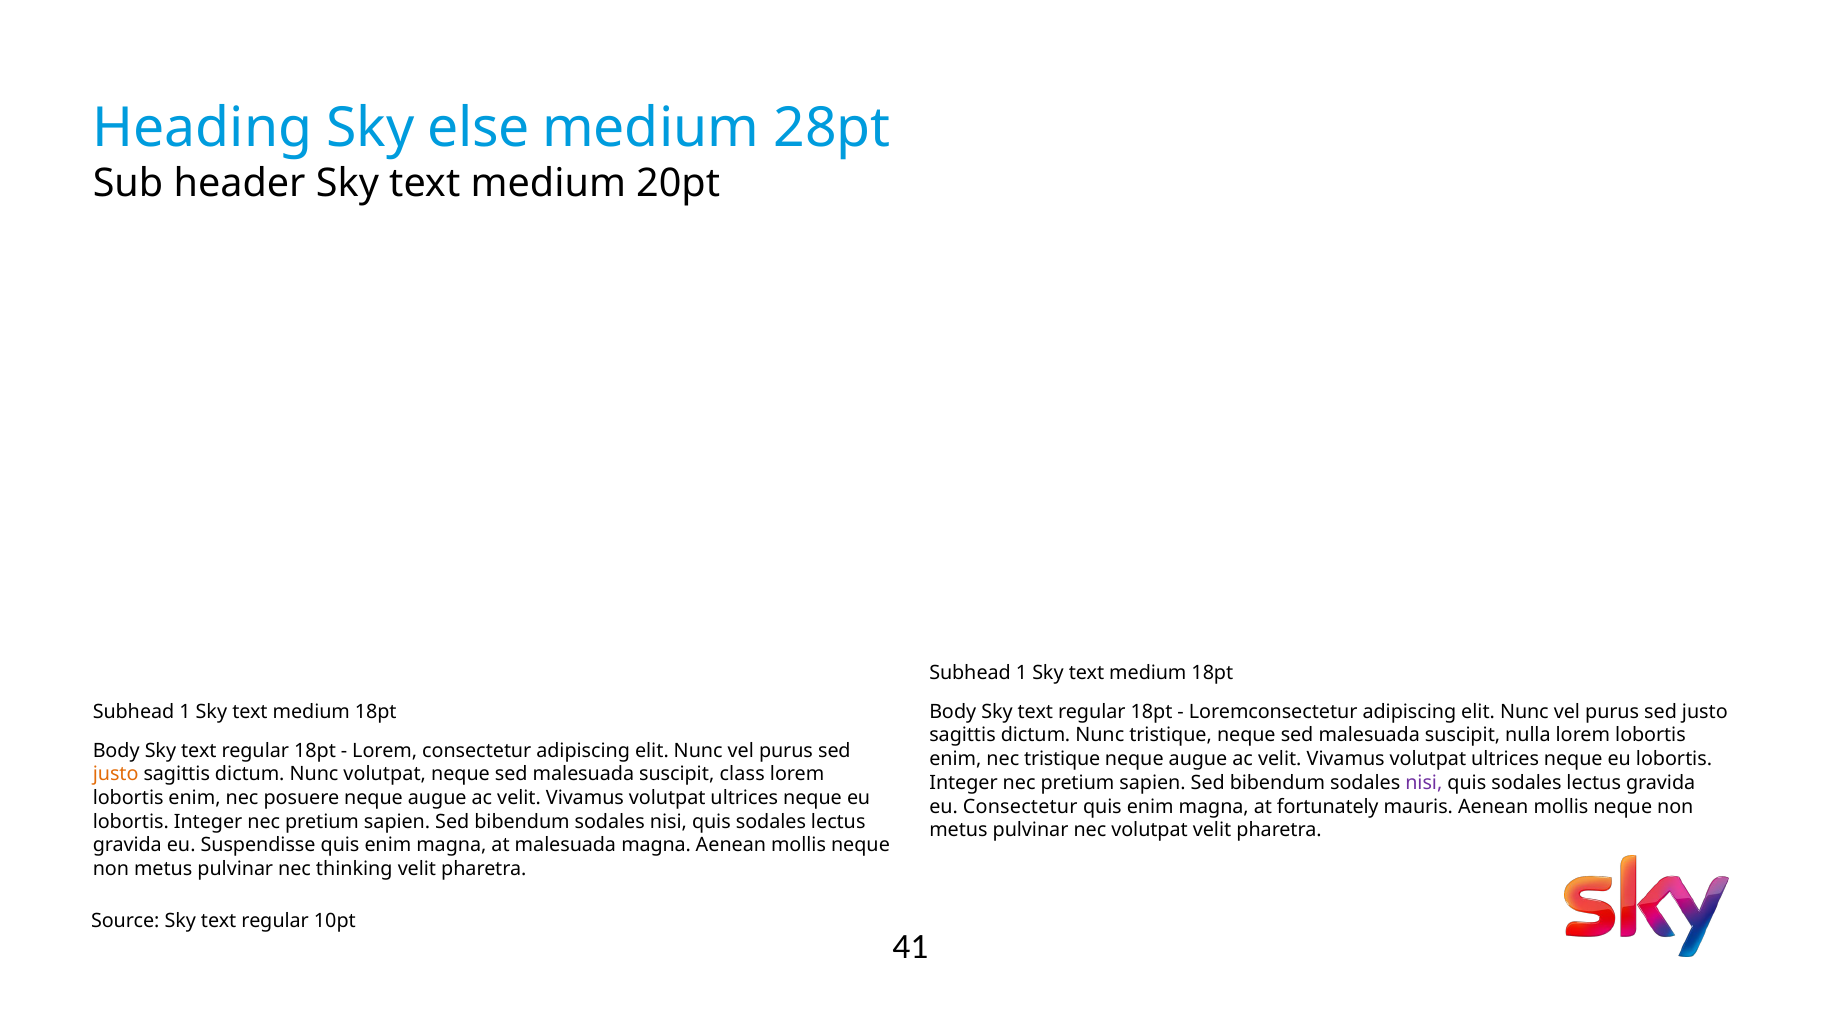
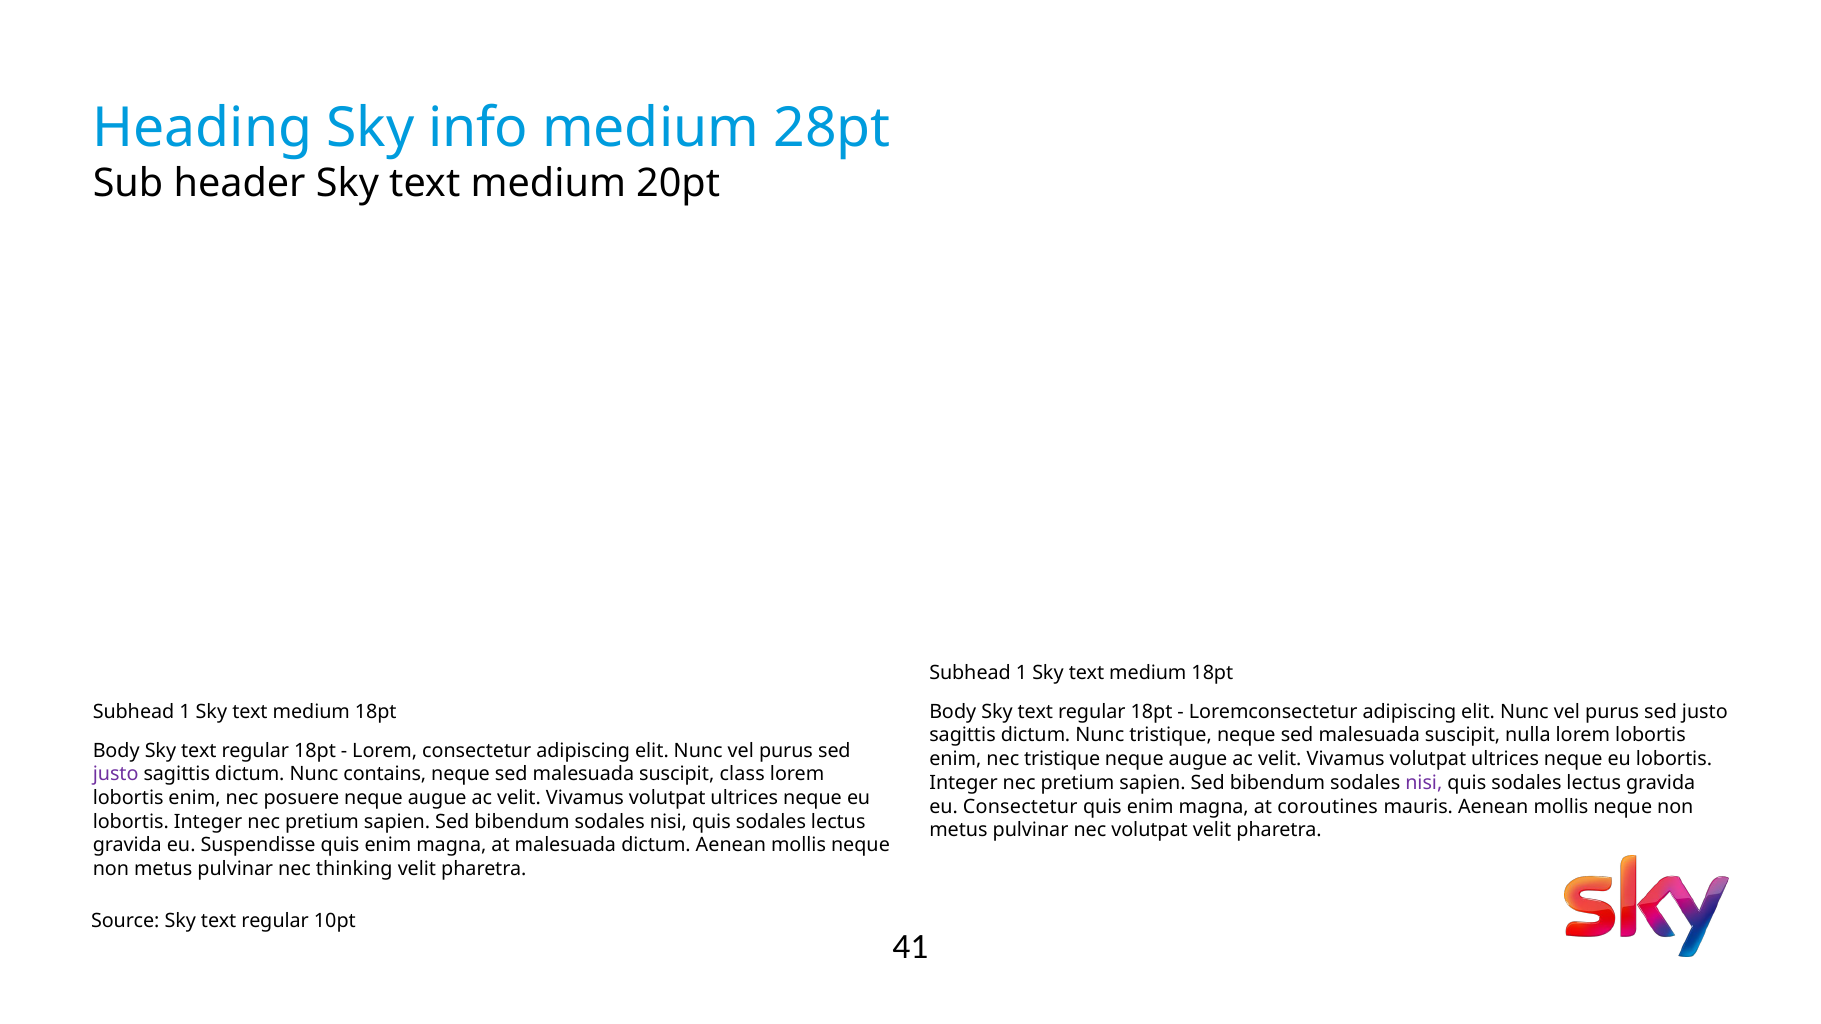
else: else -> info
justo at (116, 774) colour: orange -> purple
Nunc volutpat: volutpat -> contains
fortunately: fortunately -> coroutines
malesuada magna: magna -> dictum
